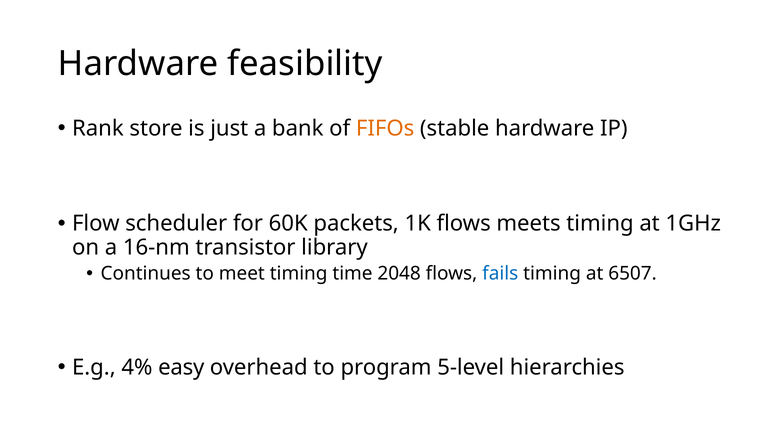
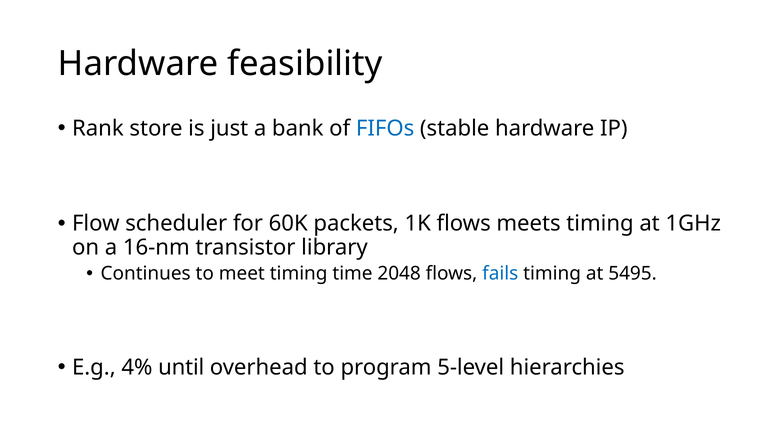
FIFOs colour: orange -> blue
6507: 6507 -> 5495
easy: easy -> until
